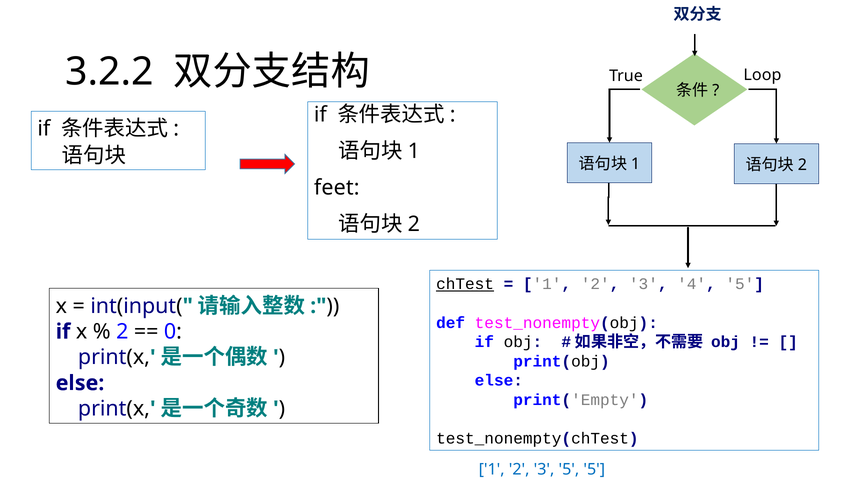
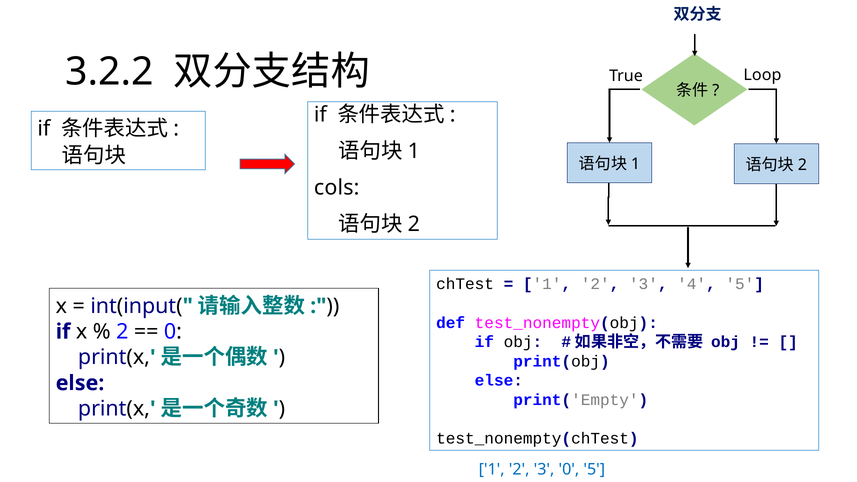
feet: feet -> cols
chTest underline: present -> none
3 5: 5 -> 0
